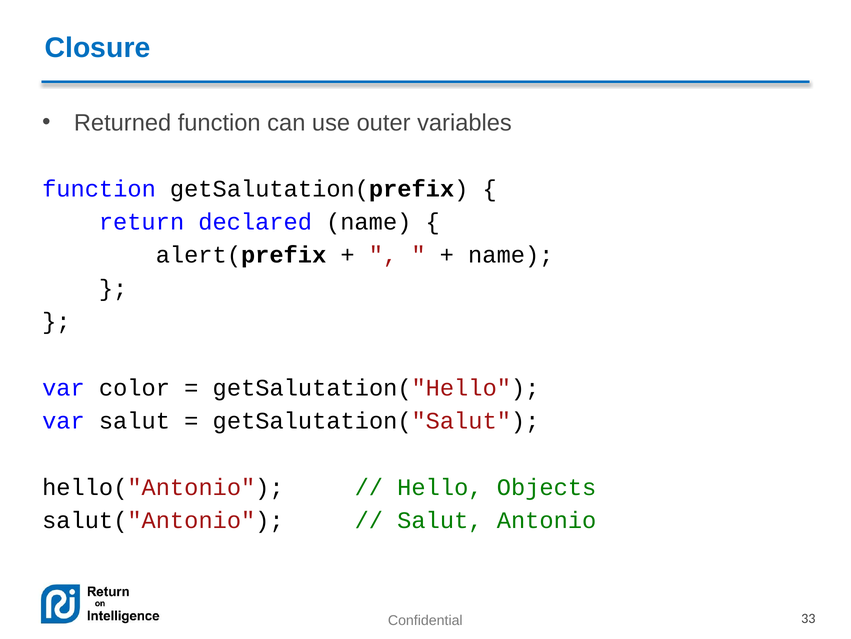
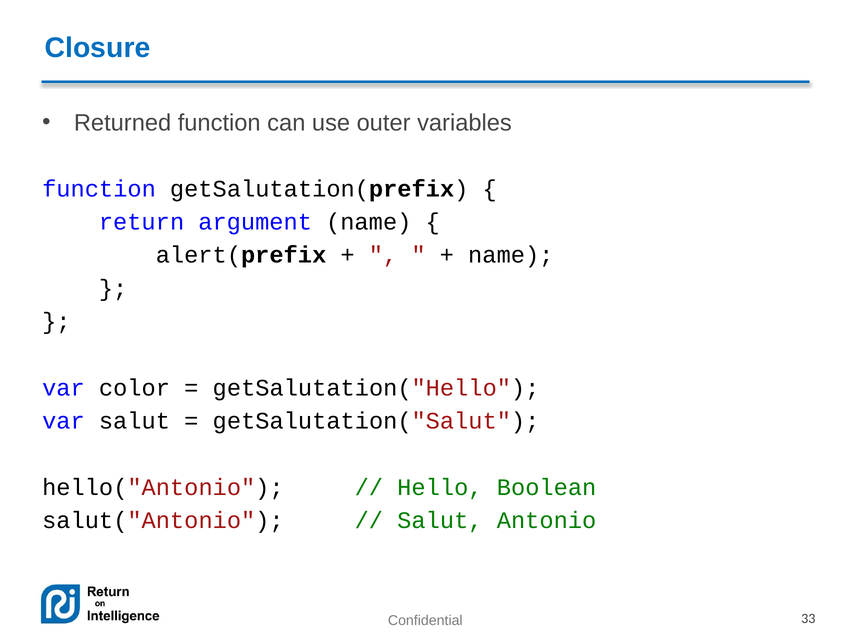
declared: declared -> argument
Objects: Objects -> Boolean
